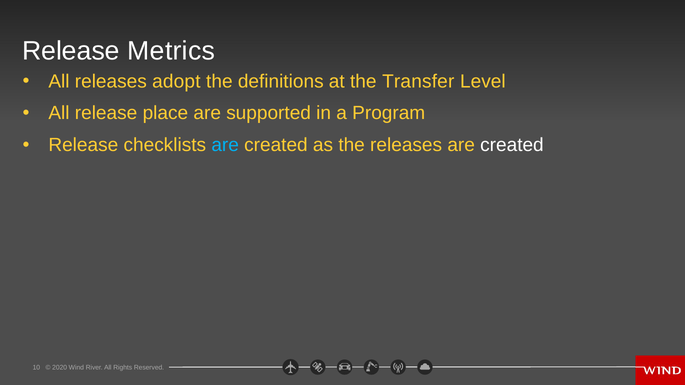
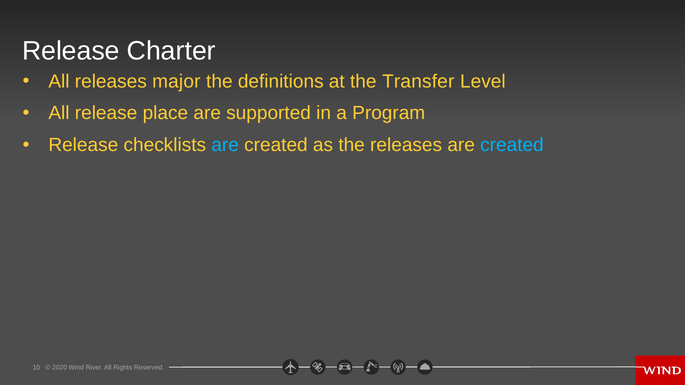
Metrics: Metrics -> Charter
adopt: adopt -> major
created at (512, 145) colour: white -> light blue
